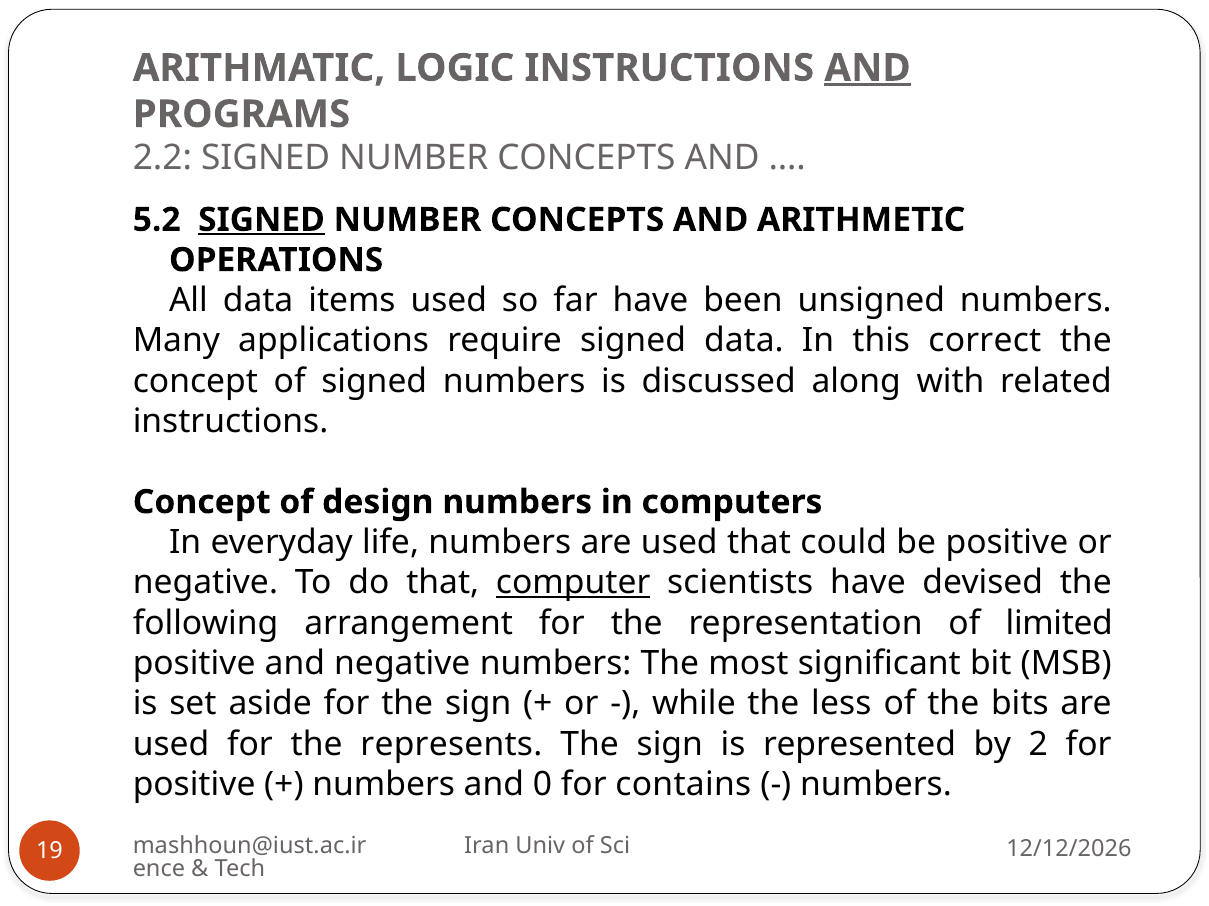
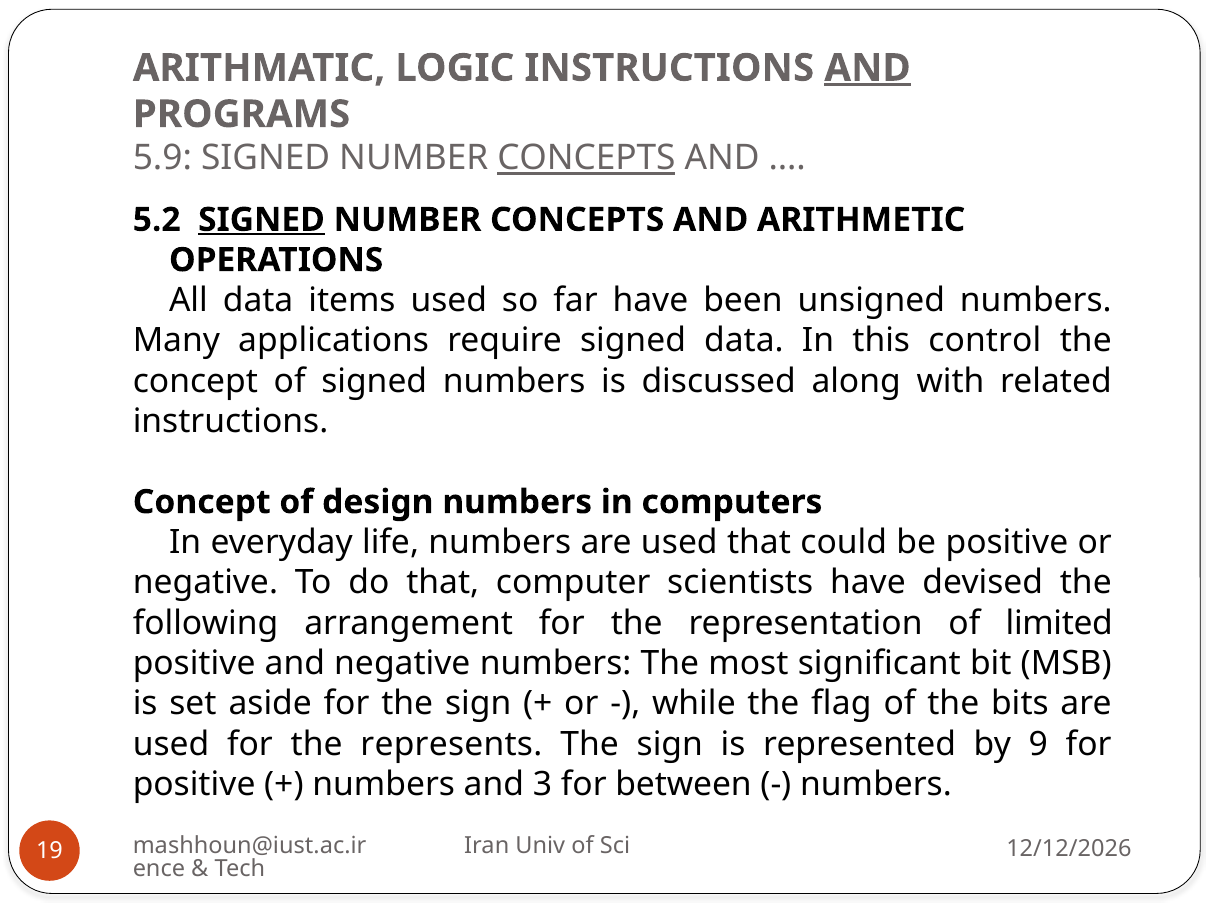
2.2: 2.2 -> 5.9
CONCEPTS at (586, 158) underline: none -> present
correct: correct -> control
computer underline: present -> none
less: less -> flag
2: 2 -> 9
0: 0 -> 3
contains: contains -> between
